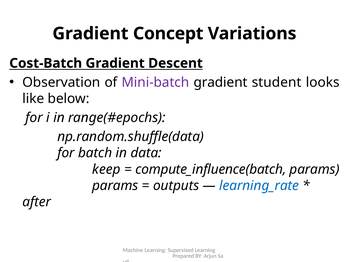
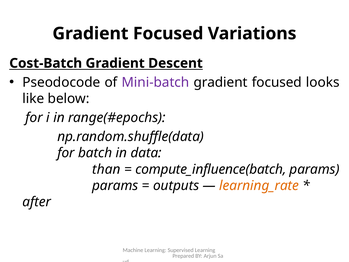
Concept at (168, 34): Concept -> Focused
Observation: Observation -> Pseodocode
student at (277, 82): student -> focused
keep: keep -> than
learning_rate colour: blue -> orange
